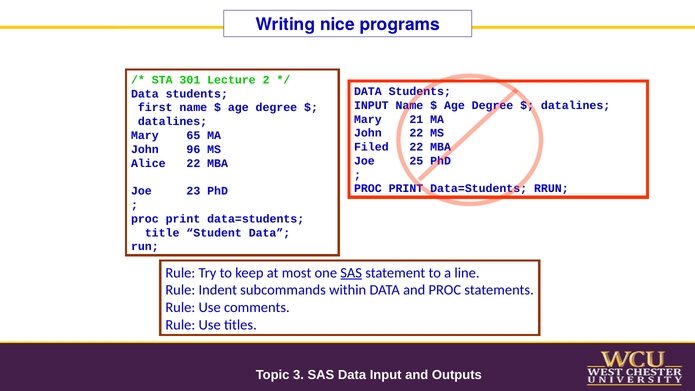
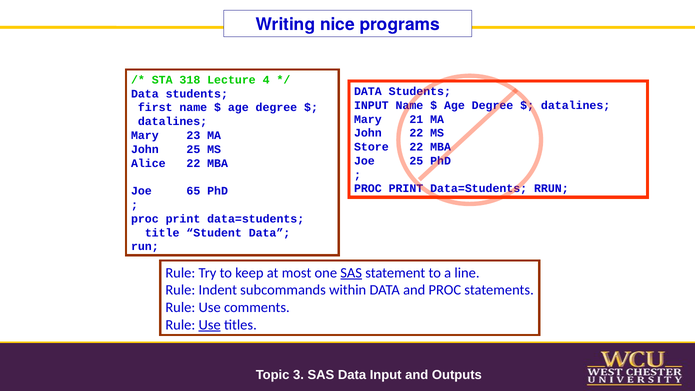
301: 301 -> 318
2: 2 -> 4
65: 65 -> 23
Filed: Filed -> Store
John 96: 96 -> 25
23: 23 -> 65
Use at (210, 325) underline: none -> present
